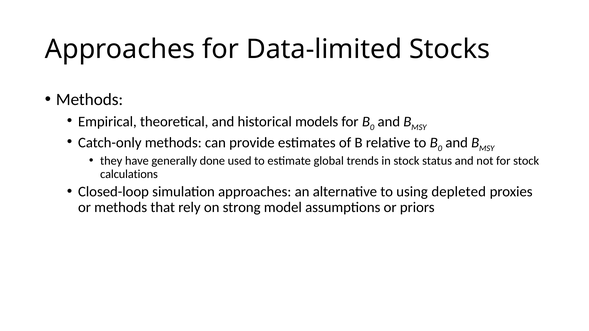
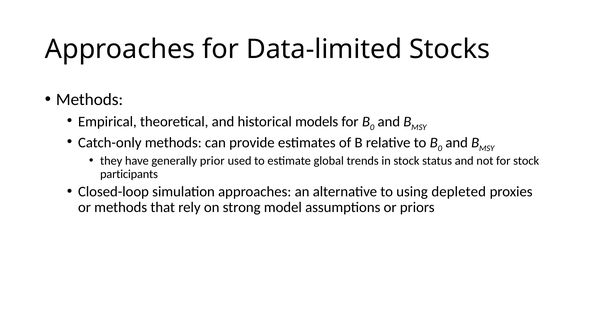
done: done -> prior
calculations: calculations -> participants
